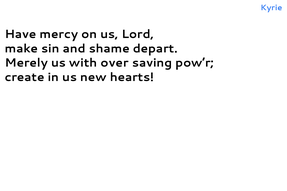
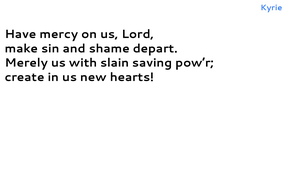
over: over -> slain
